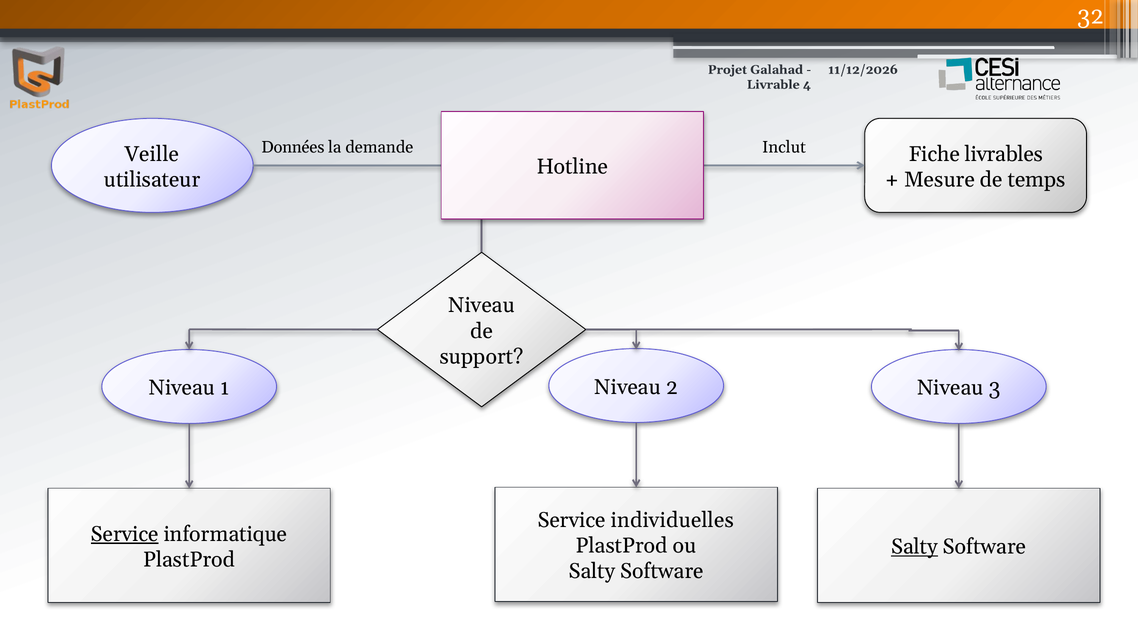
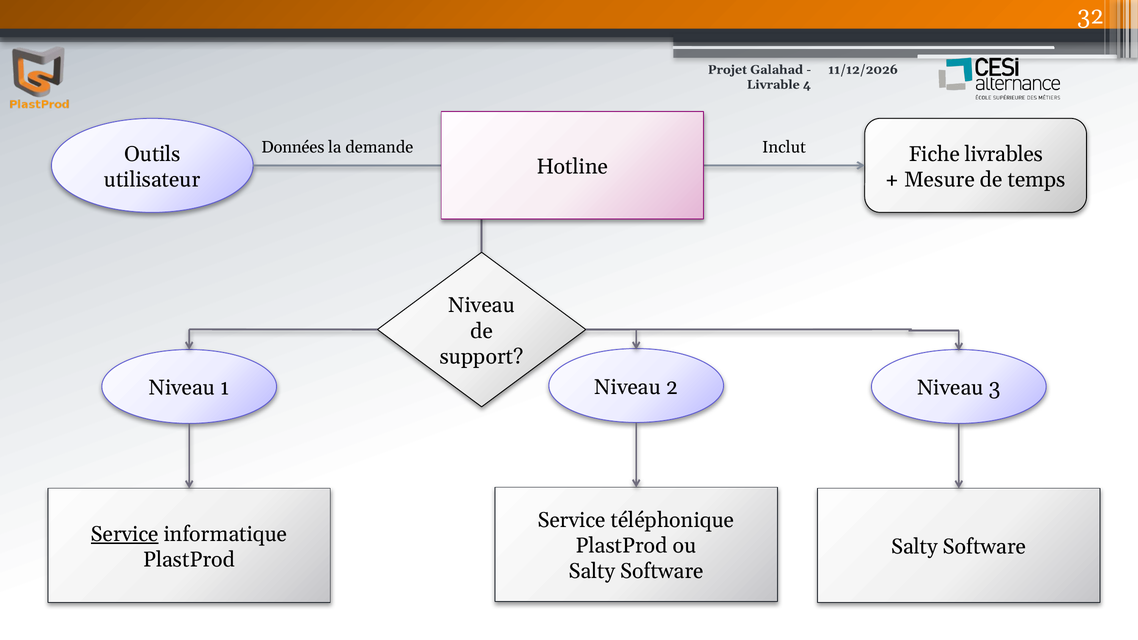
Veille: Veille -> Outils
individuelles: individuelles -> téléphonique
Salty at (915, 547) underline: present -> none
